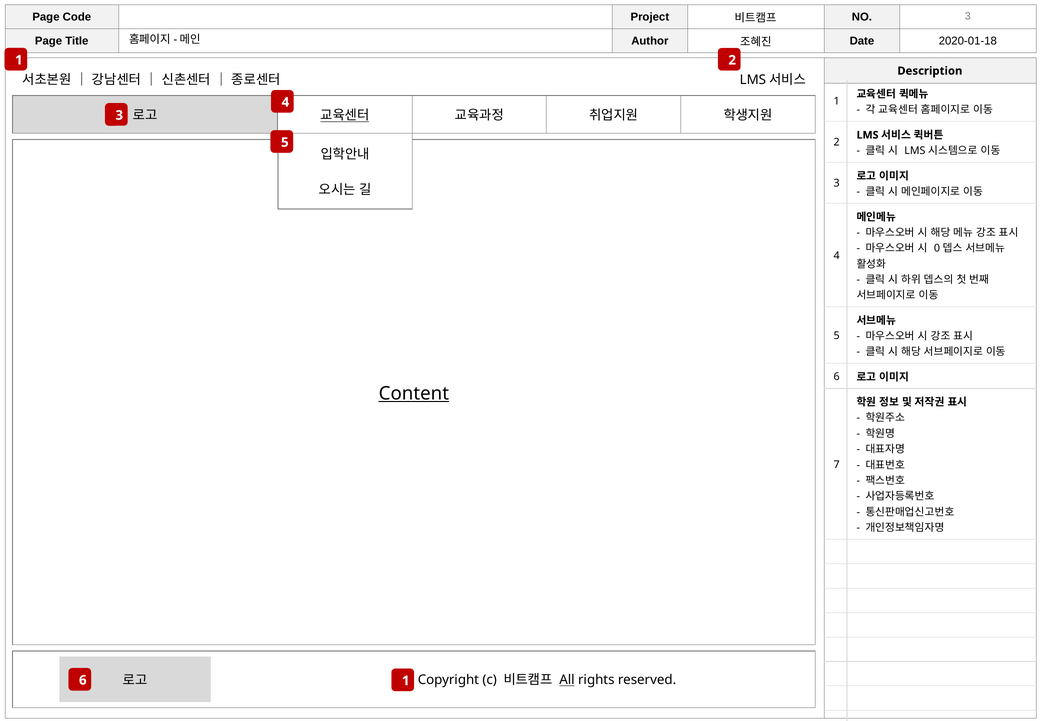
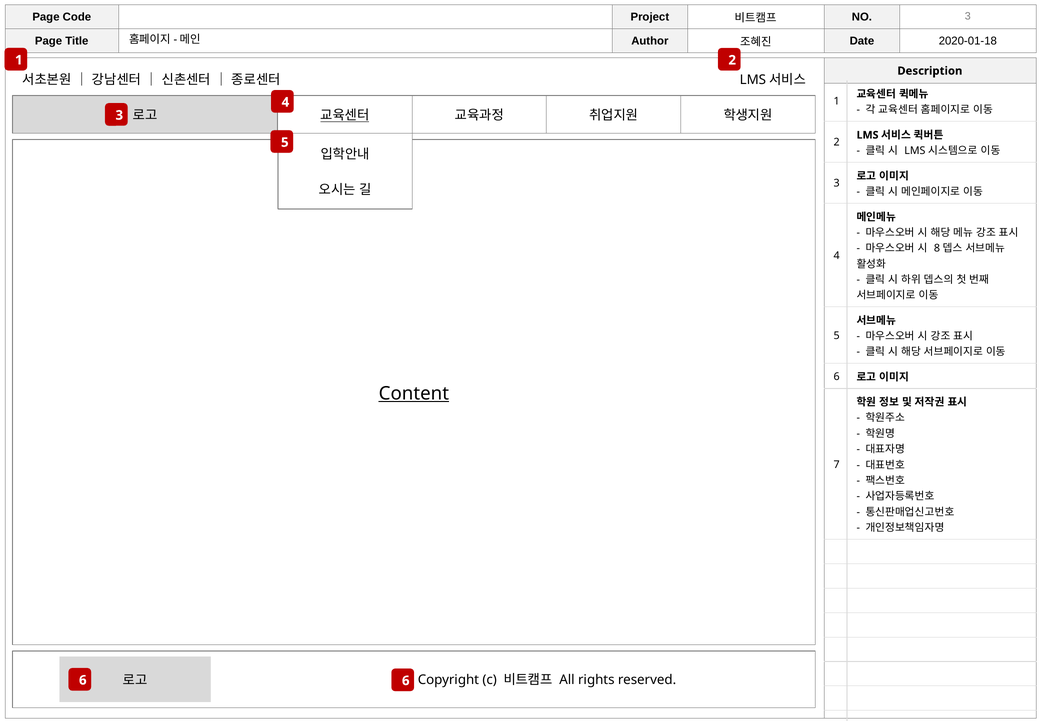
0: 0 -> 8
All underline: present -> none
6 1: 1 -> 6
